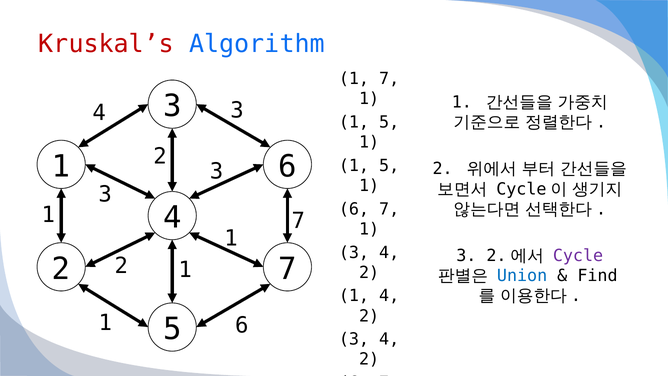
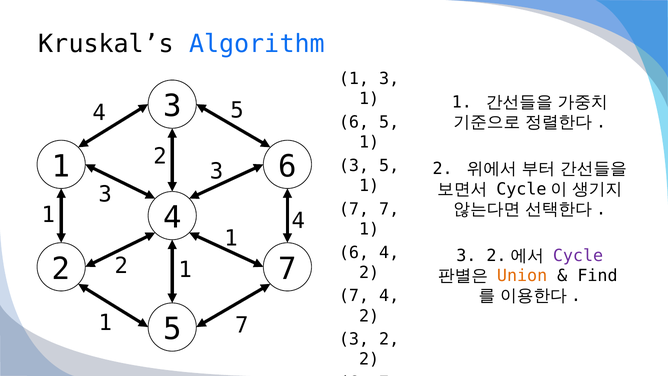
Kruskal’s colour: red -> black
7 at (389, 79): 7 -> 3
3 at (237, 110): 3 -> 5
1 at (354, 122): 1 -> 6
1 at (354, 166): 1 -> 3
6 at (354, 209): 6 -> 7
7 at (298, 221): 7 -> 4
3 at (354, 252): 3 -> 6
Union colour: blue -> orange
1 at (354, 296): 1 -> 7
6 at (242, 325): 6 -> 7
4 at (389, 339): 4 -> 2
